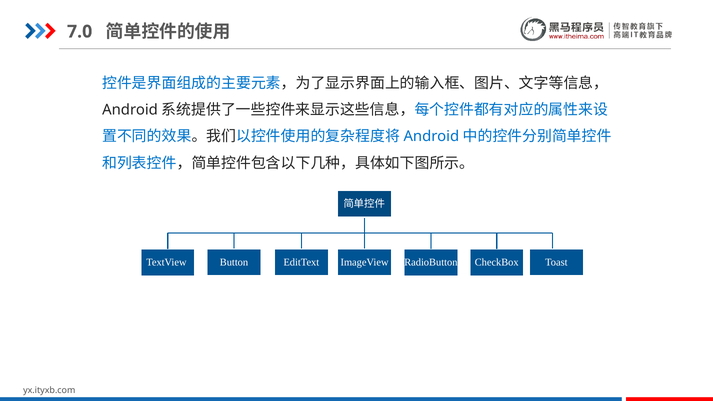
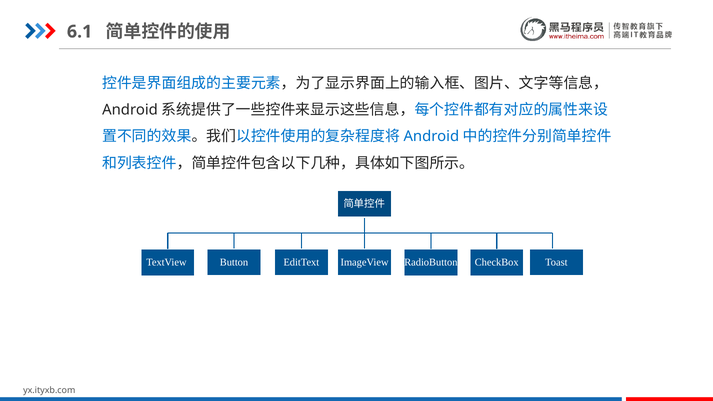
7.0: 7.0 -> 6.1
